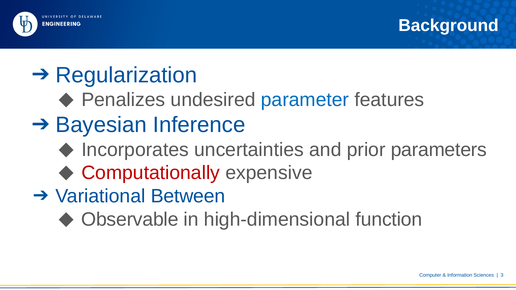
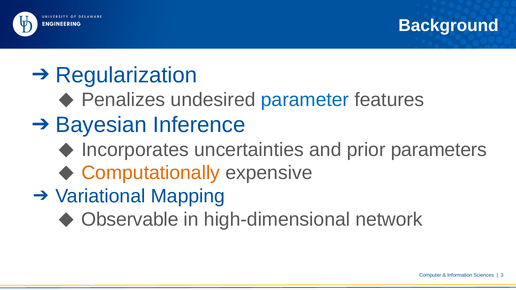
Computationally colour: red -> orange
Between: Between -> Mapping
function: function -> network
